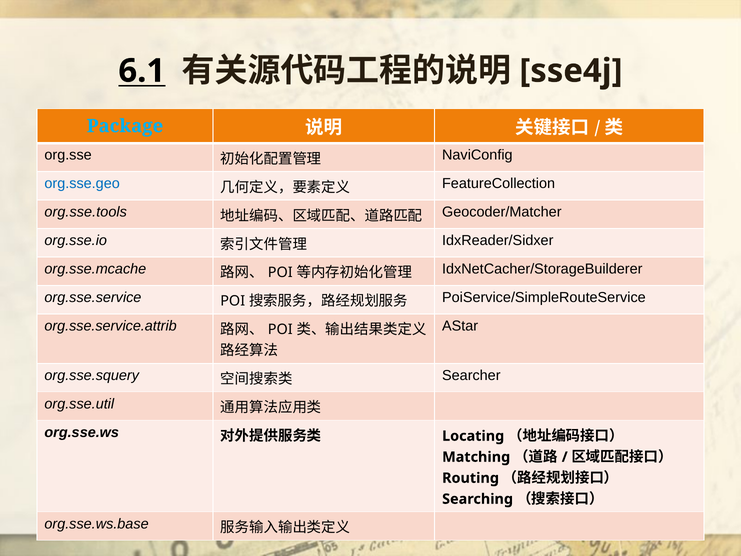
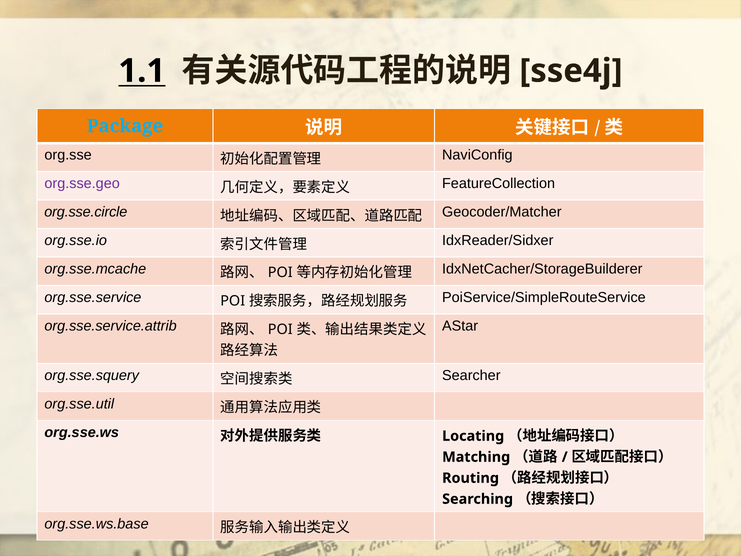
6.1: 6.1 -> 1.1
org.sse.geo colour: blue -> purple
org.sse.tools: org.sse.tools -> org.sse.circle
